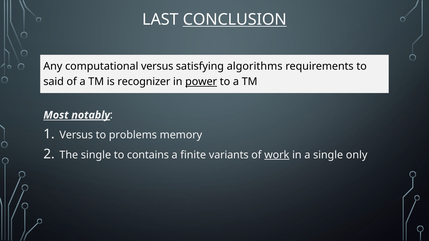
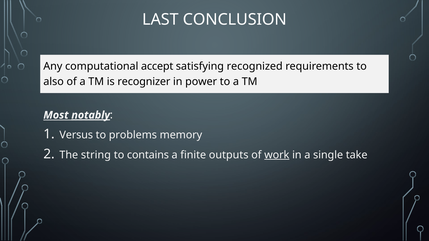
CONCLUSION underline: present -> none
computational versus: versus -> accept
algorithms: algorithms -> recognized
said: said -> also
power underline: present -> none
The single: single -> string
variants: variants -> outputs
only: only -> take
